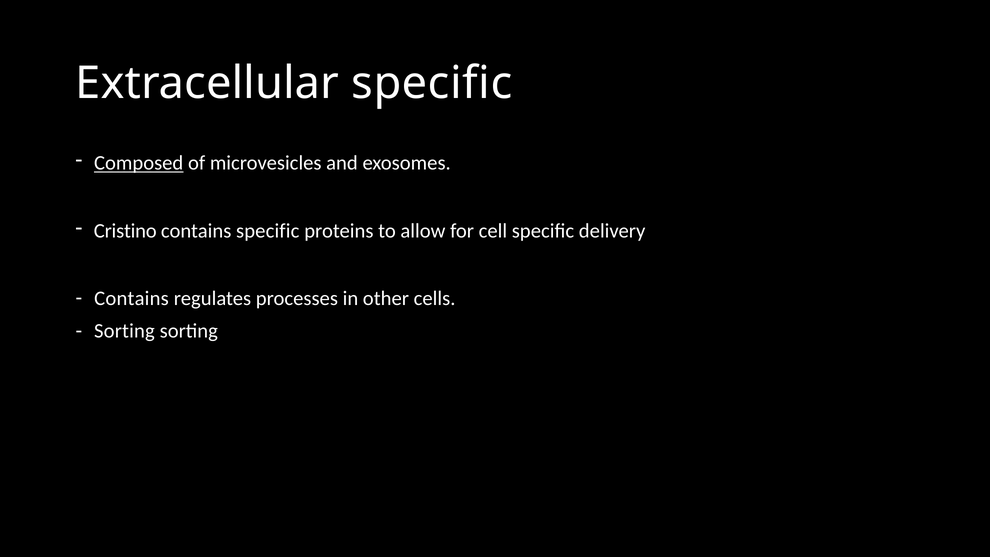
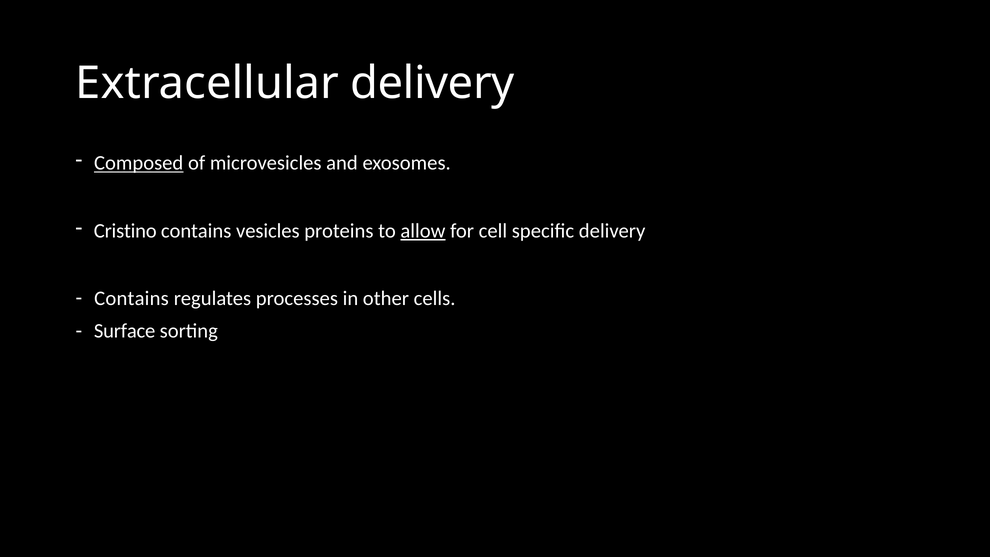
Extracellular specific: specific -> delivery
contains specific: specific -> vesicles
allow underline: none -> present
Sorting at (124, 331): Sorting -> Surface
